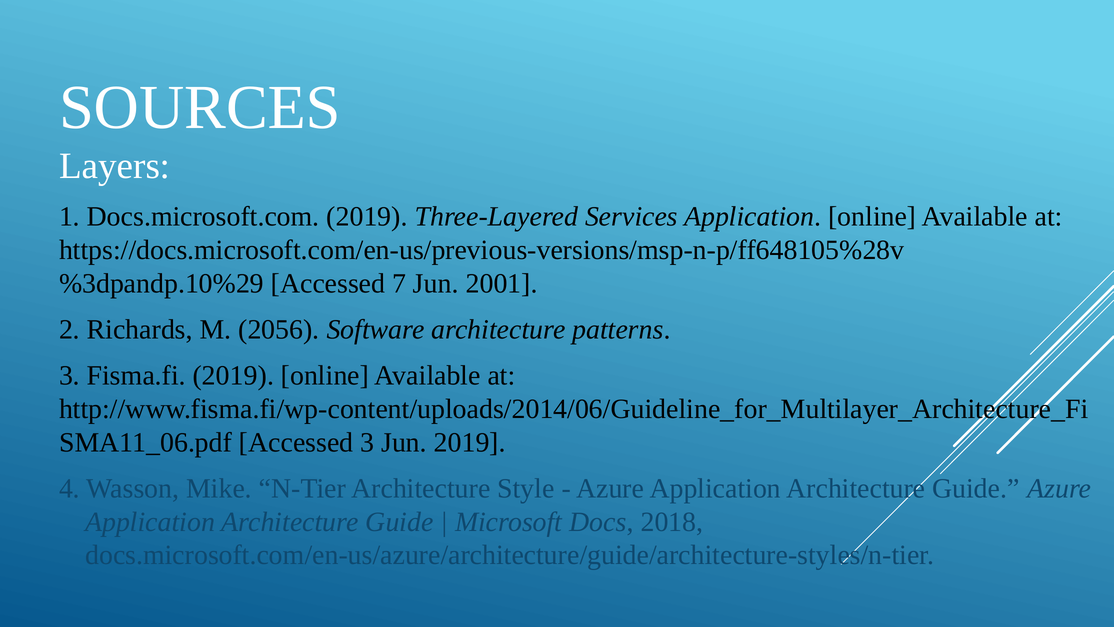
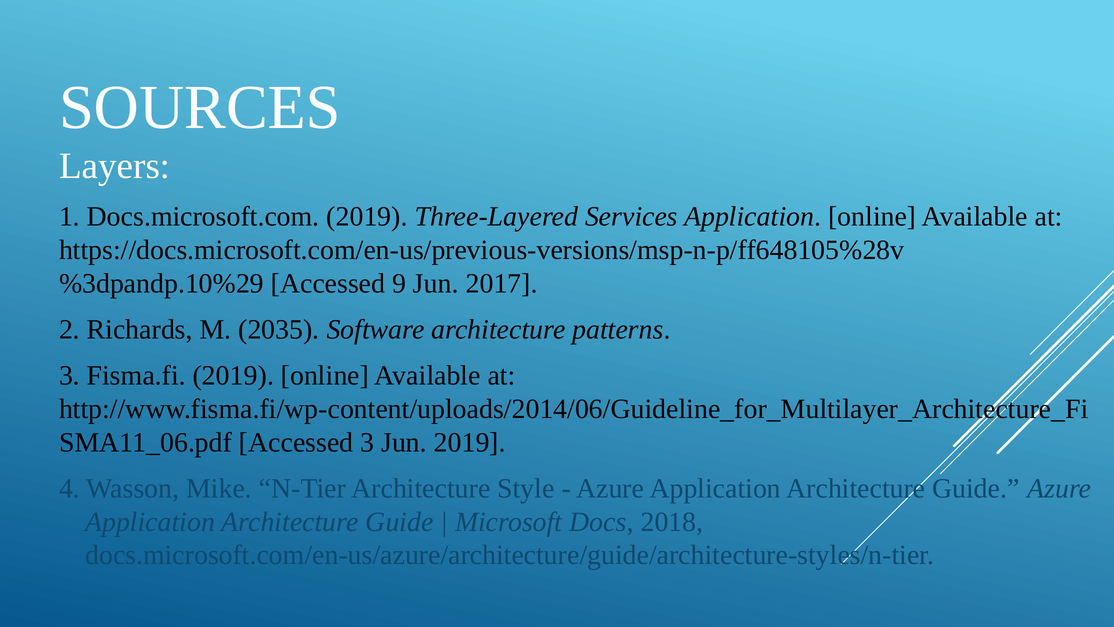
7: 7 -> 9
2001: 2001 -> 2017
2056: 2056 -> 2035
